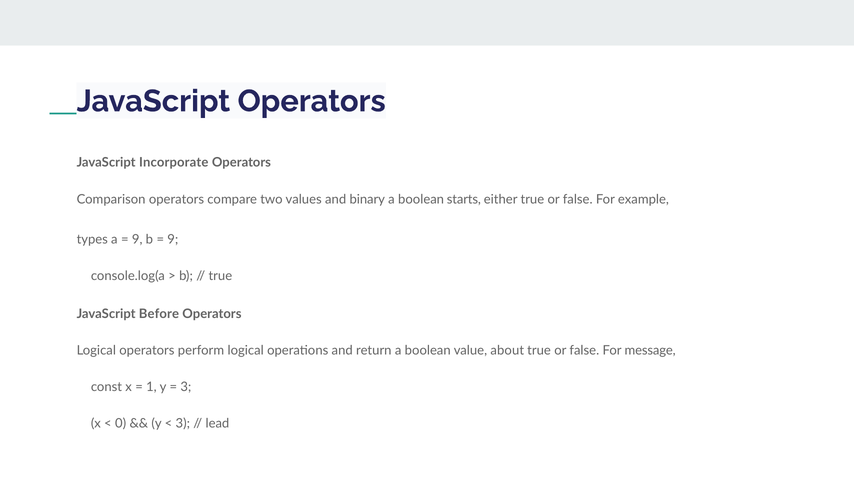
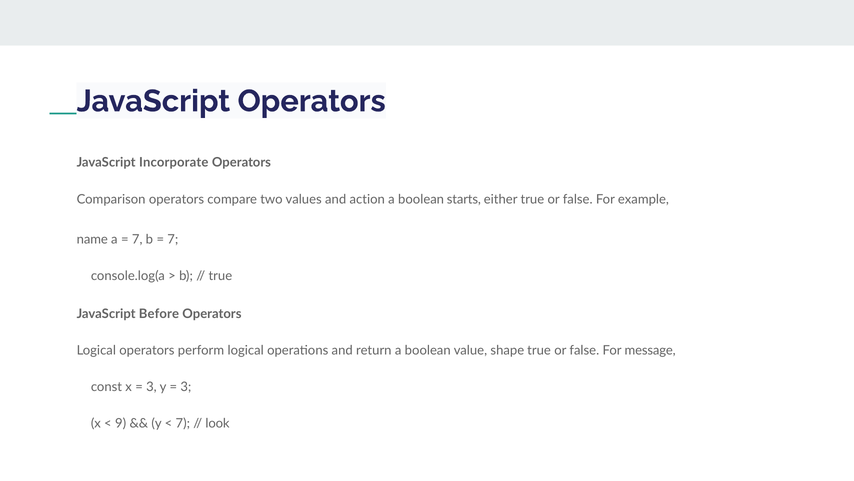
binary: binary -> action
types: types -> name
9 at (137, 239): 9 -> 7
9 at (173, 239): 9 -> 7
about: about -> shape
1 at (151, 387): 1 -> 3
0: 0 -> 9
3 at (183, 423): 3 -> 7
lead: lead -> look
